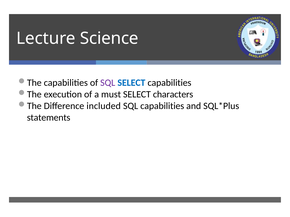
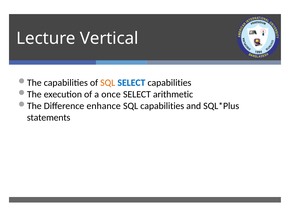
Science: Science -> Vertical
SQL at (108, 83) colour: purple -> orange
must: must -> once
characters: characters -> arithmetic
included: included -> enhance
